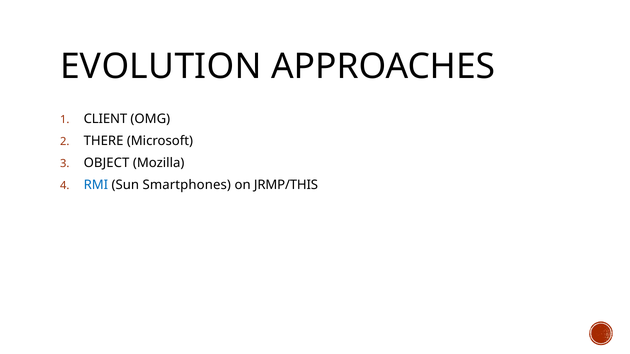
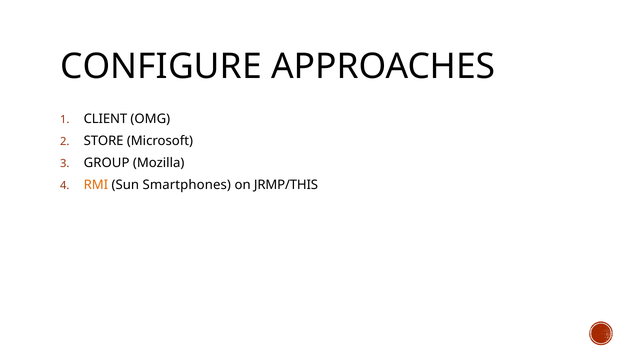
EVOLUTION: EVOLUTION -> CONFIGURE
THERE: THERE -> STORE
OBJECT: OBJECT -> GROUP
RMI colour: blue -> orange
